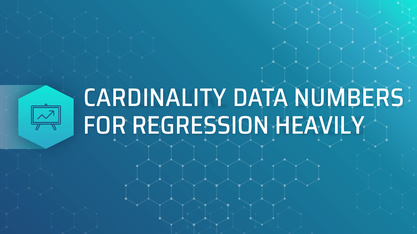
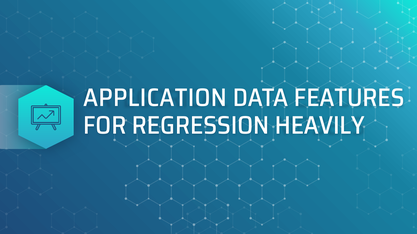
CARDINALITY: CARDINALITY -> APPLICATION
NUMBERS: NUMBERS -> FEATURES
